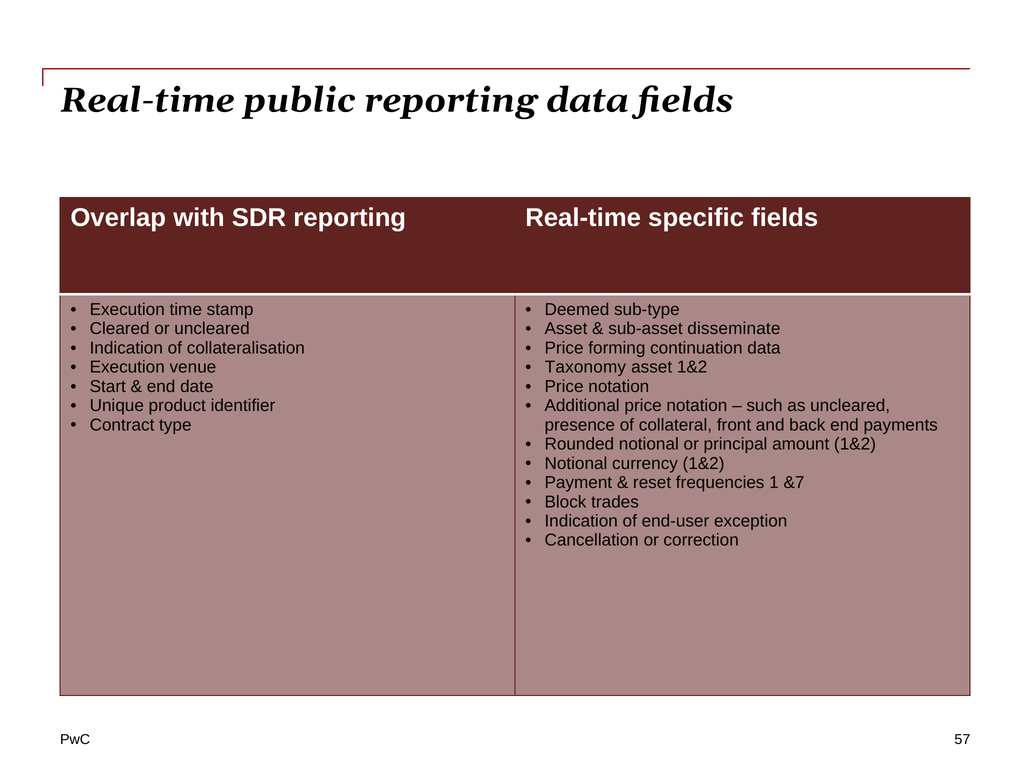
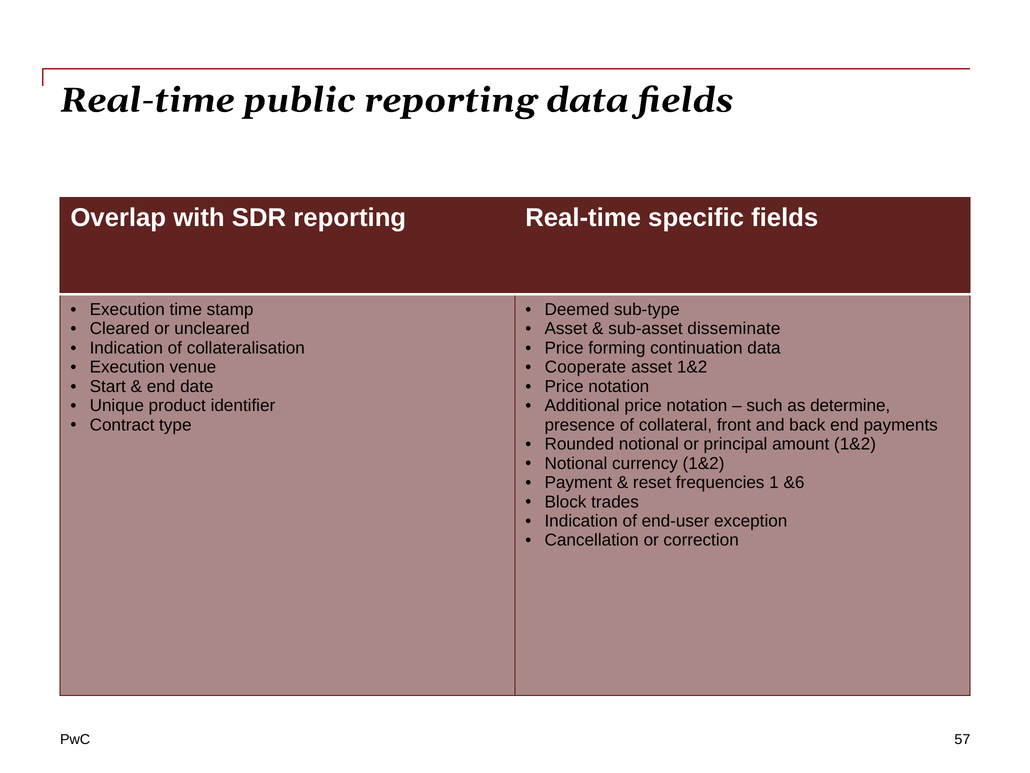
Taxonomy: Taxonomy -> Cooperate
as uncleared: uncleared -> determine
&7: &7 -> &6
